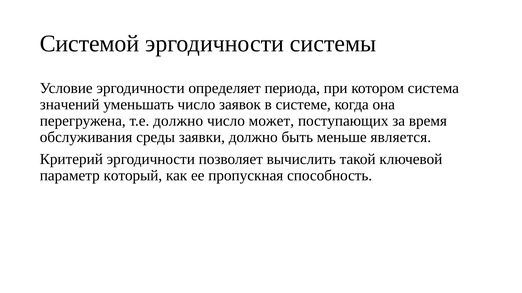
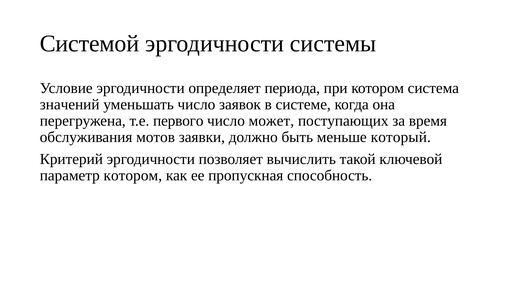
т.е должно: должно -> первого
среды: среды -> мотов
является: является -> который
параметр который: который -> котором
